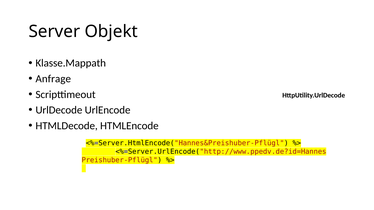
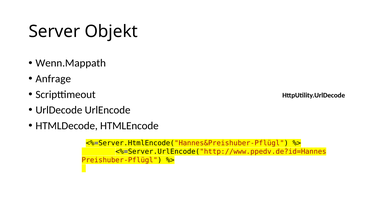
Klasse.Mappath: Klasse.Mappath -> Wenn.Mappath
